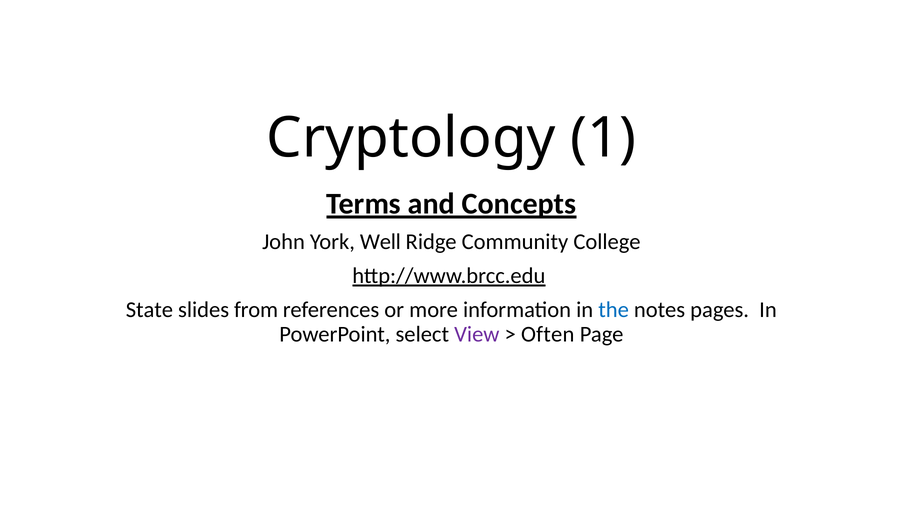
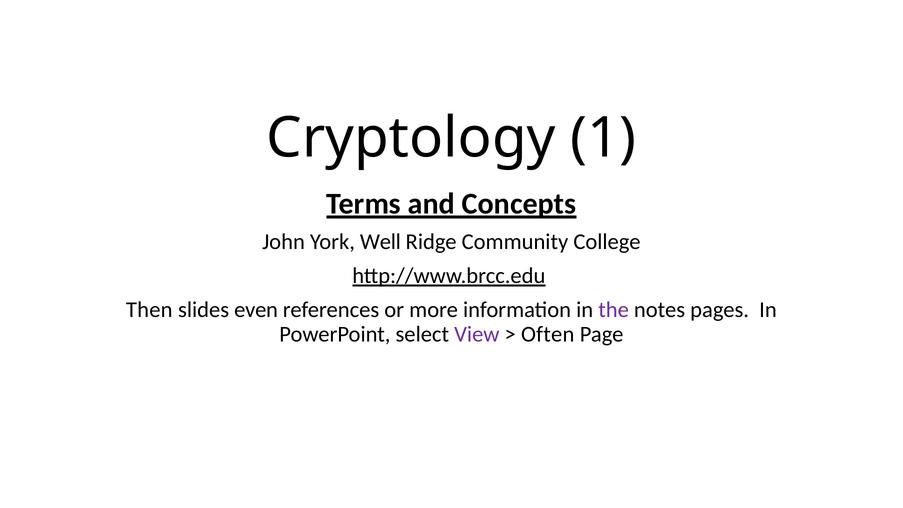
State: State -> Then
from: from -> even
the colour: blue -> purple
